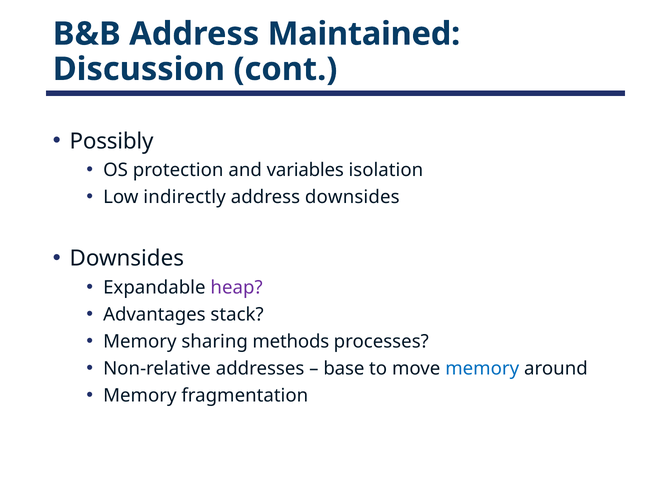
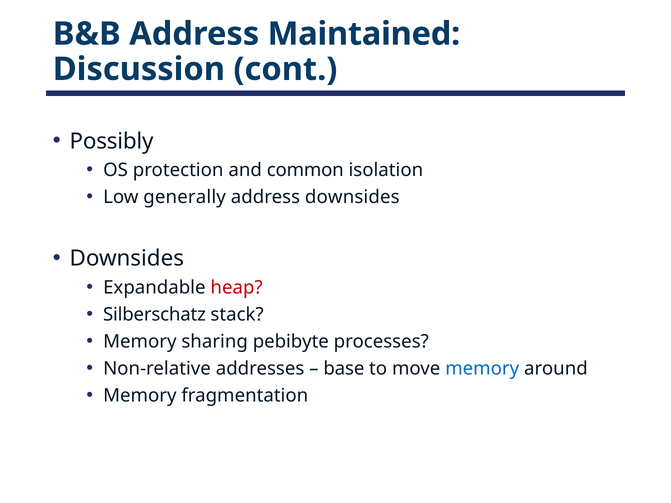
variables: variables -> common
indirectly: indirectly -> generally
heap colour: purple -> red
Advantages: Advantages -> Silberschatz
methods: methods -> pebibyte
